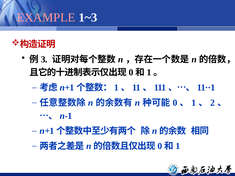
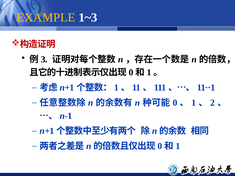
EXAMPLE colour: pink -> yellow
